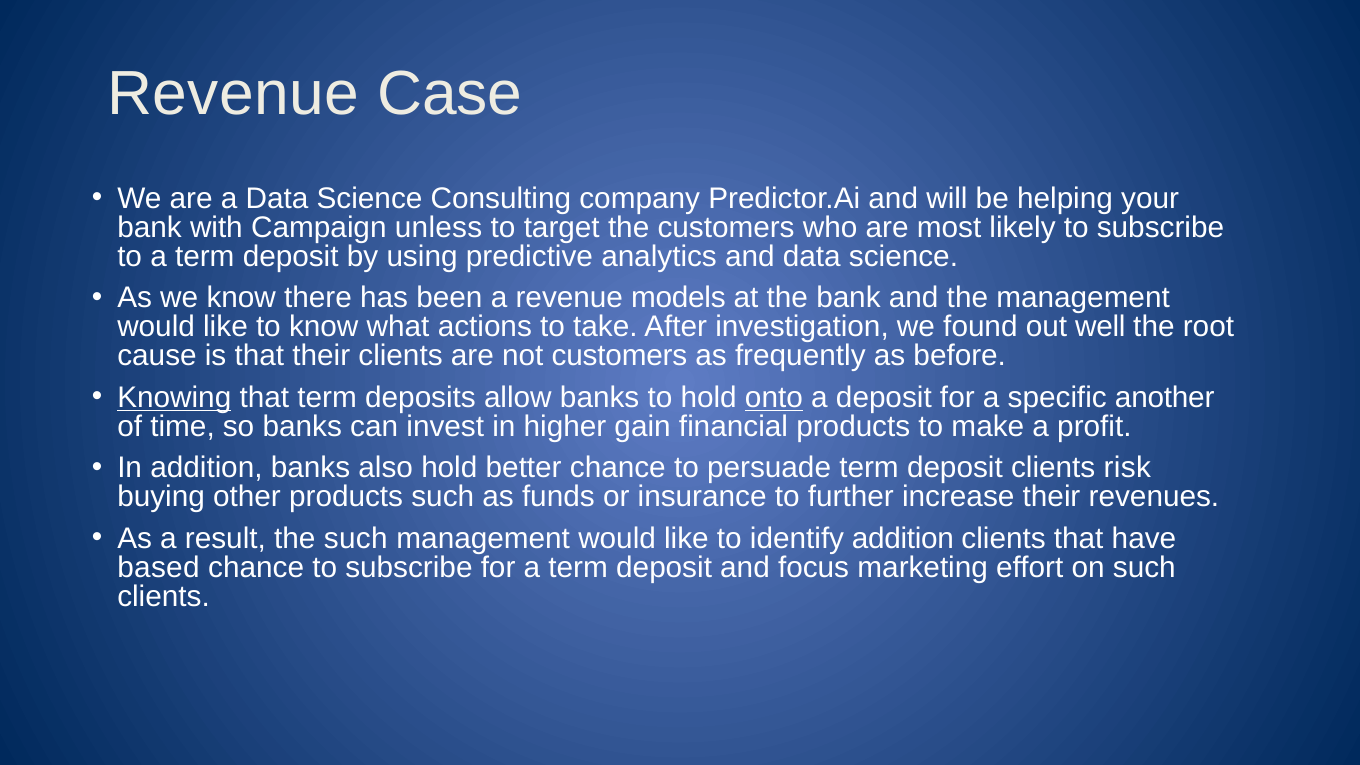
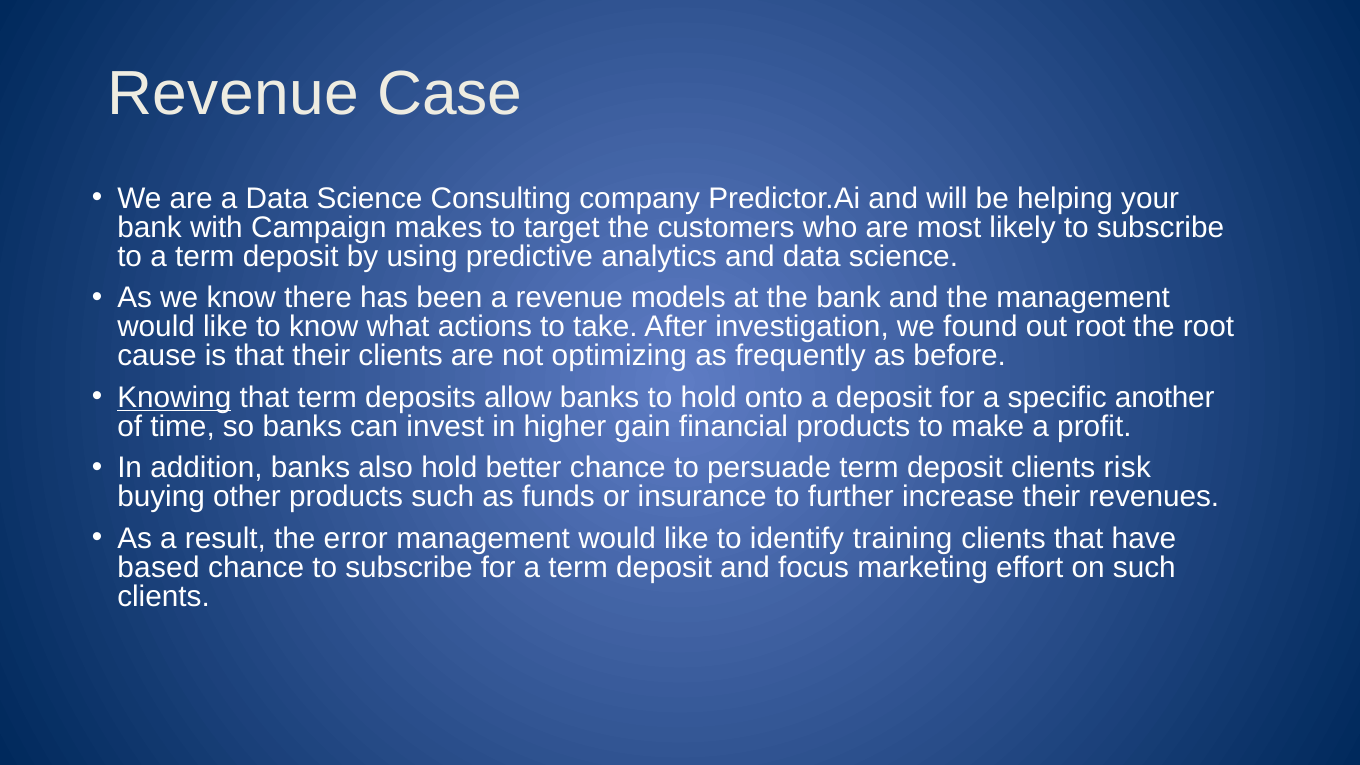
unless: unless -> makes
out well: well -> root
not customers: customers -> optimizing
onto underline: present -> none
the such: such -> error
identify addition: addition -> training
